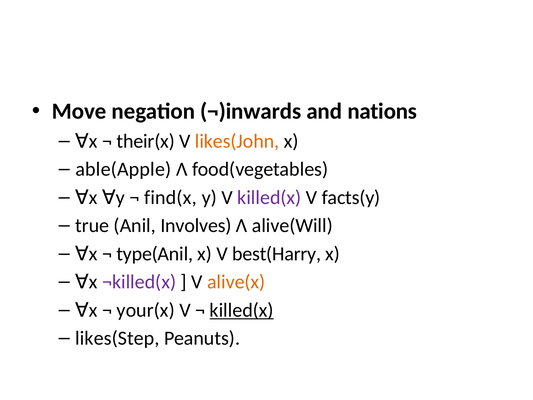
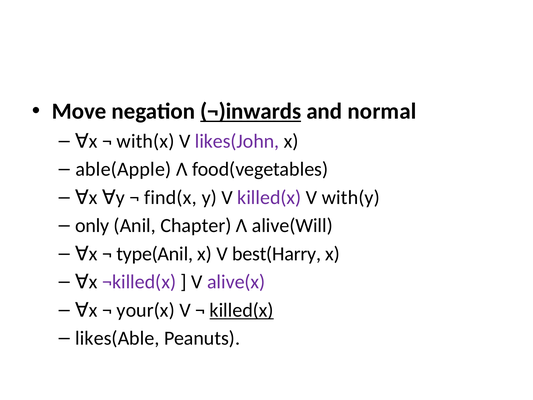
¬)inwards underline: none -> present
nations: nations -> normal
their(x: their(x -> with(x
likes(John colour: orange -> purple
facts(y: facts(y -> with(y
true: true -> only
Involves: Involves -> Chapter
alive(x colour: orange -> purple
likes(Step: likes(Step -> likes(Able
